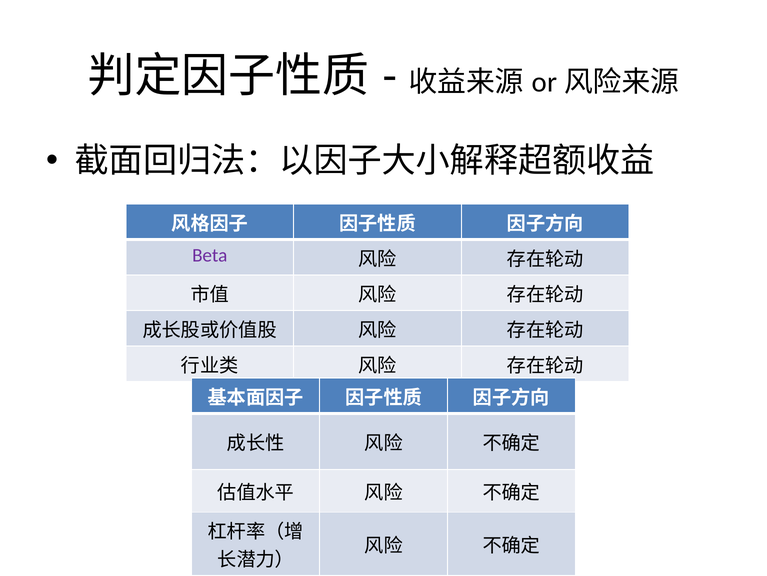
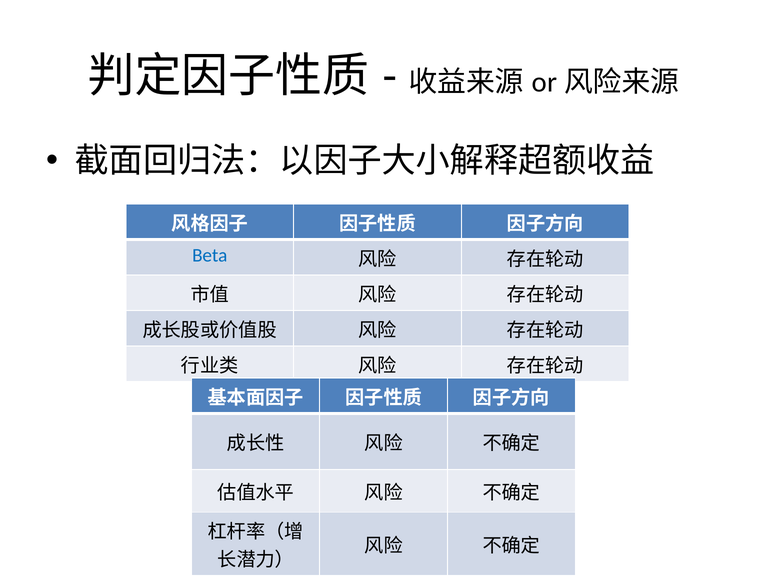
Beta colour: purple -> blue
